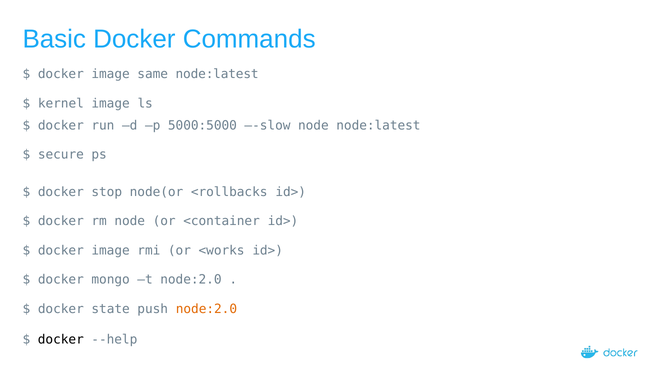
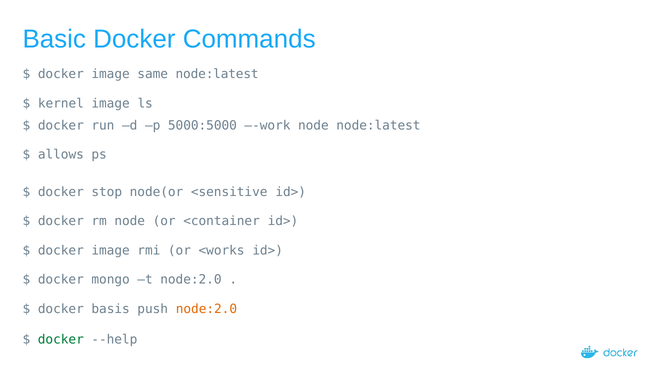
–-slow: –-slow -> –-work
secure: secure -> allows
<rollbacks: <rollbacks -> <sensitive
state: state -> basis
docker at (61, 340) colour: black -> green
